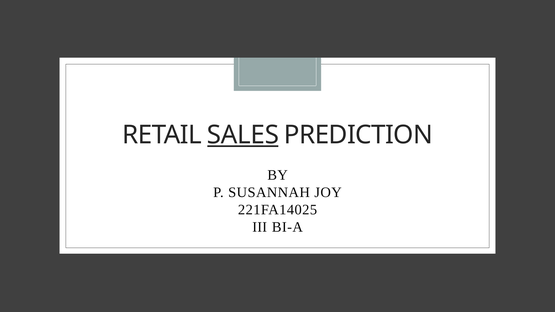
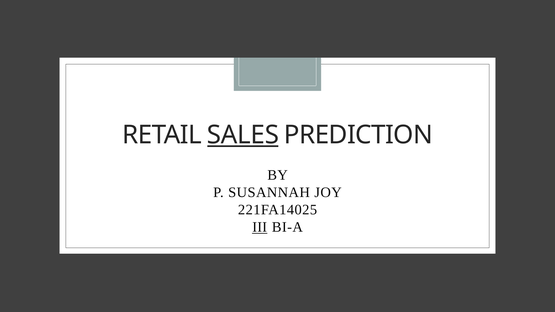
III underline: none -> present
